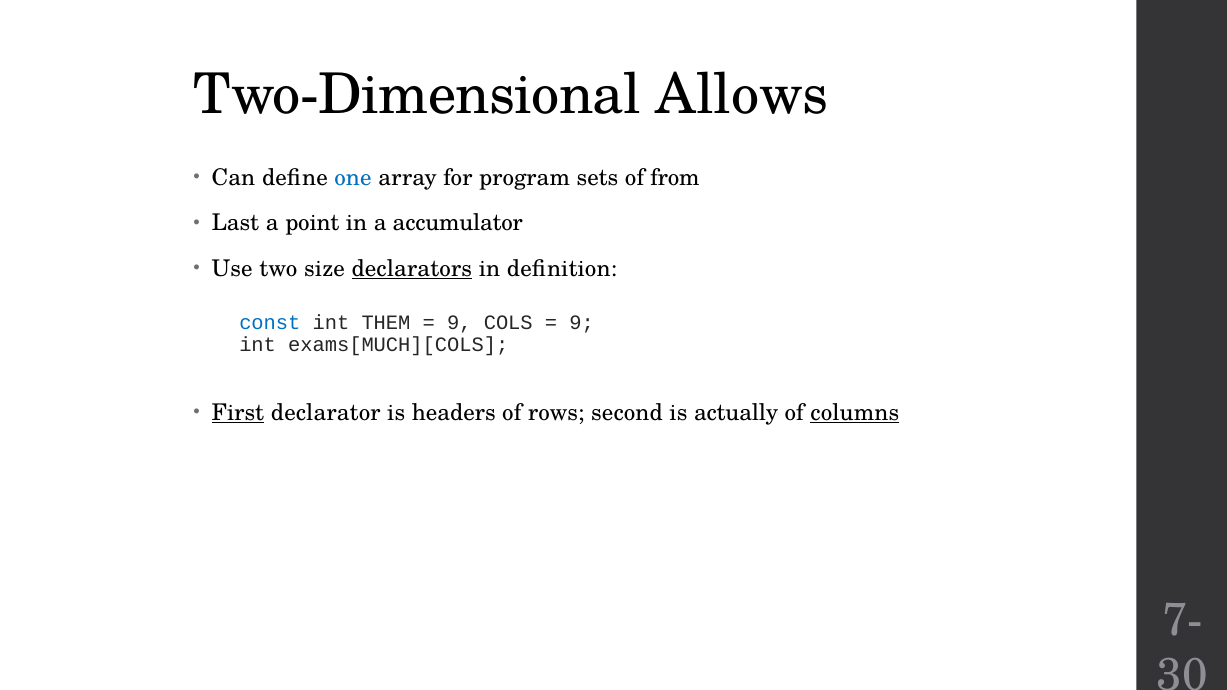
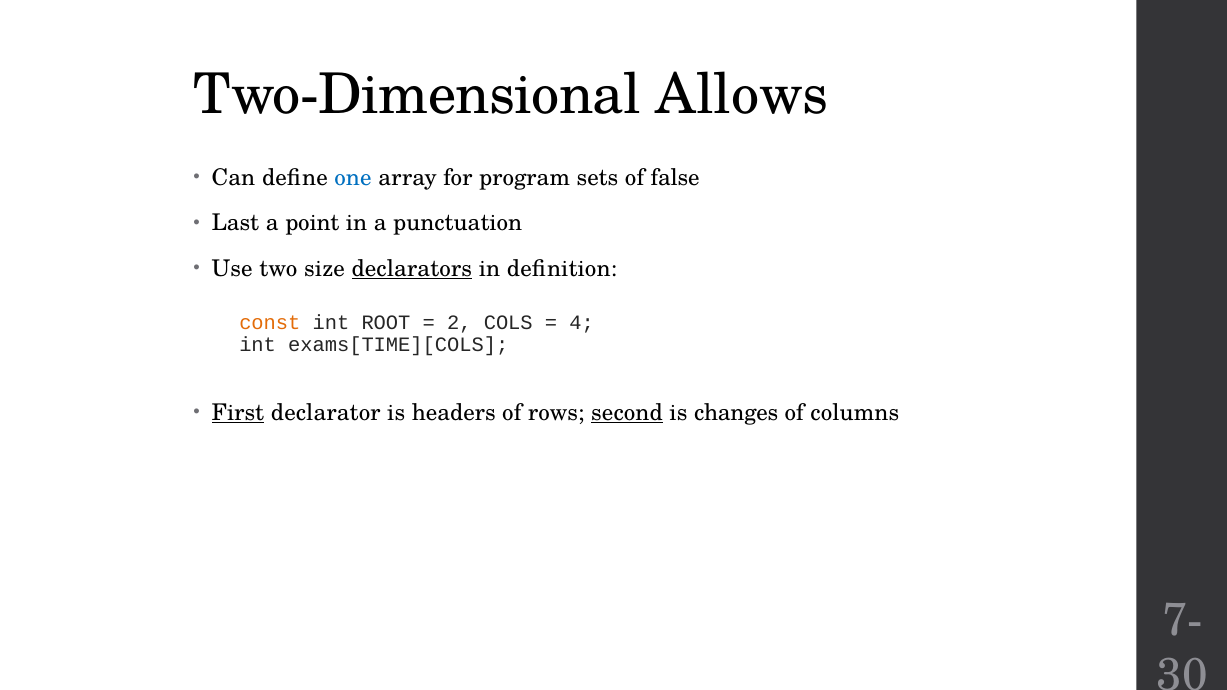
from: from -> false
accumulator: accumulator -> punctuation
const colour: blue -> orange
THEM: THEM -> ROOT
9 at (459, 323): 9 -> 2
9 at (582, 323): 9 -> 4
exams[MUCH][COLS: exams[MUCH][COLS -> exams[TIME][COLS
second underline: none -> present
actually: actually -> changes
columns underline: present -> none
